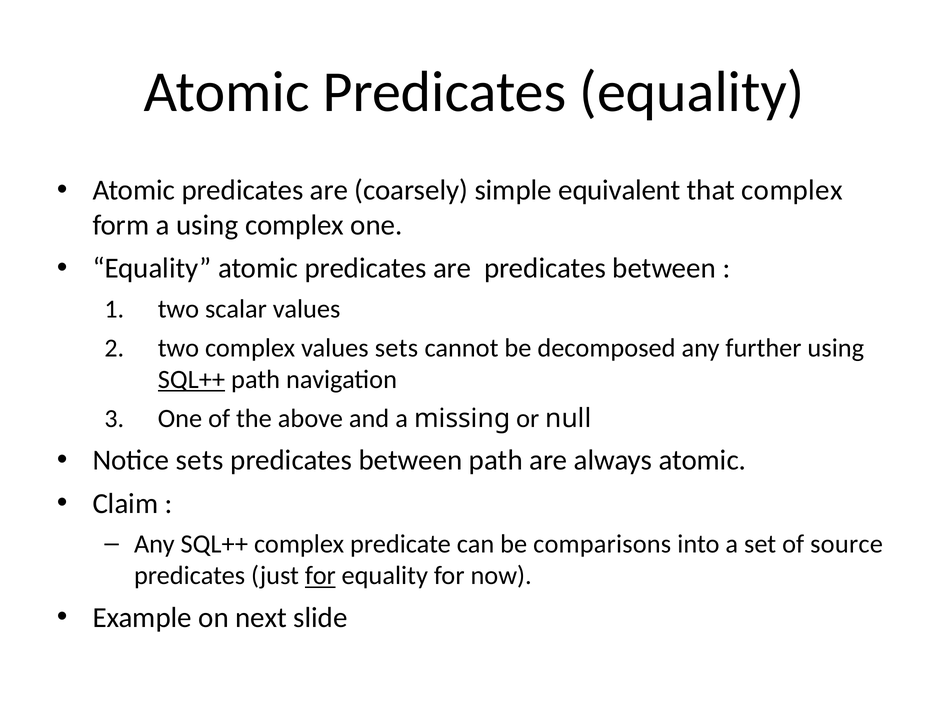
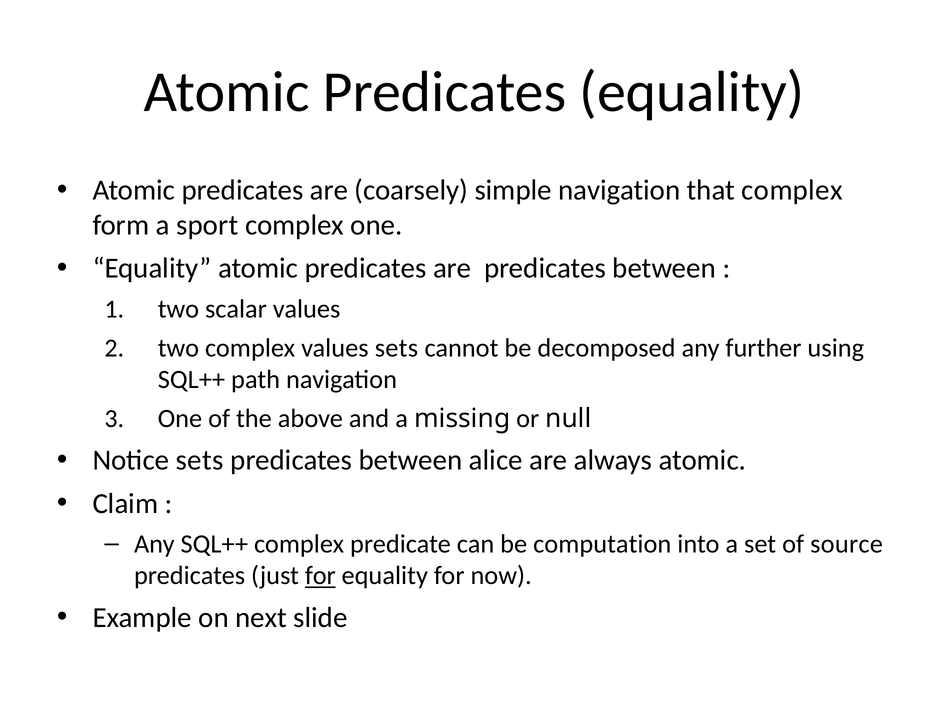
simple equivalent: equivalent -> navigation
a using: using -> sport
SQL++ at (191, 379) underline: present -> none
between path: path -> alice
comparisons: comparisons -> computation
